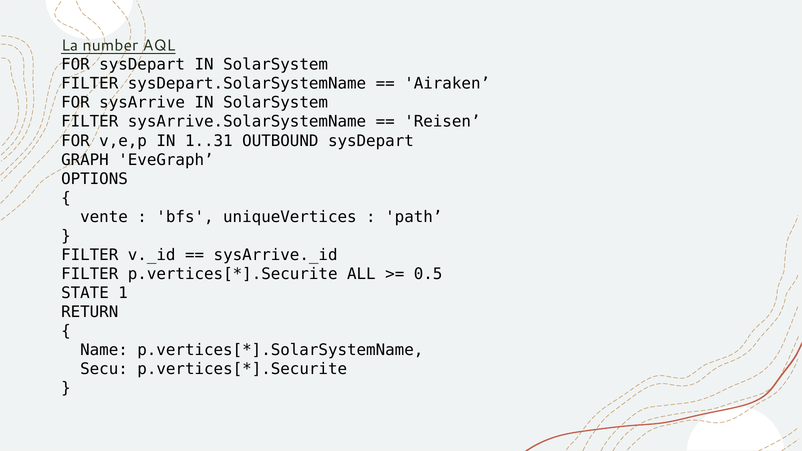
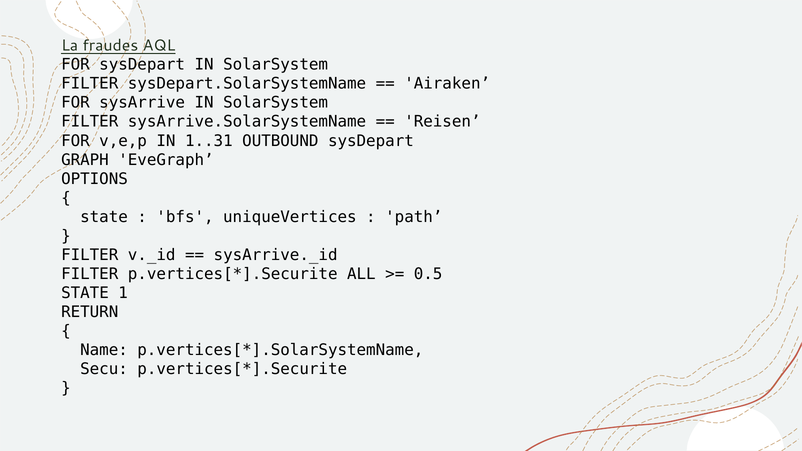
number: number -> fraudes
vente at (104, 217): vente -> state
